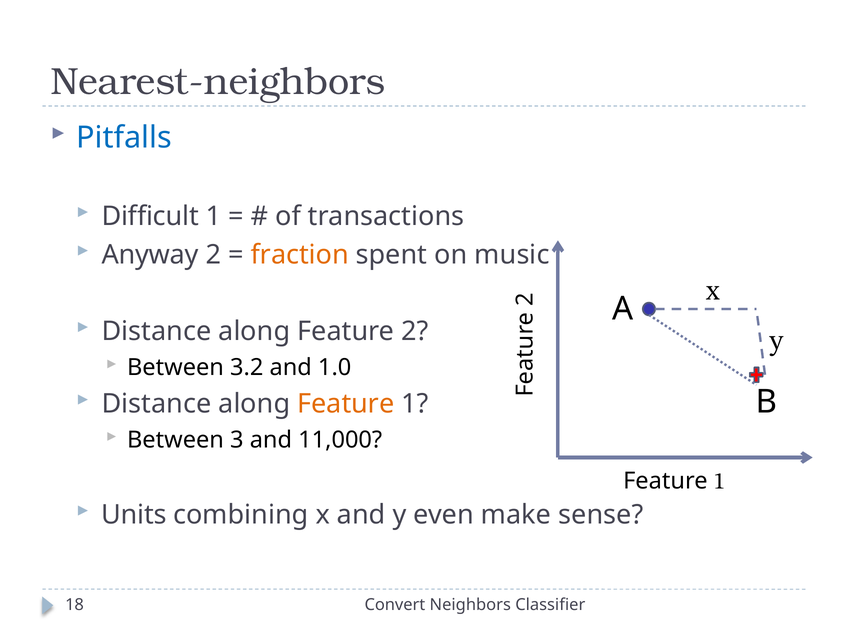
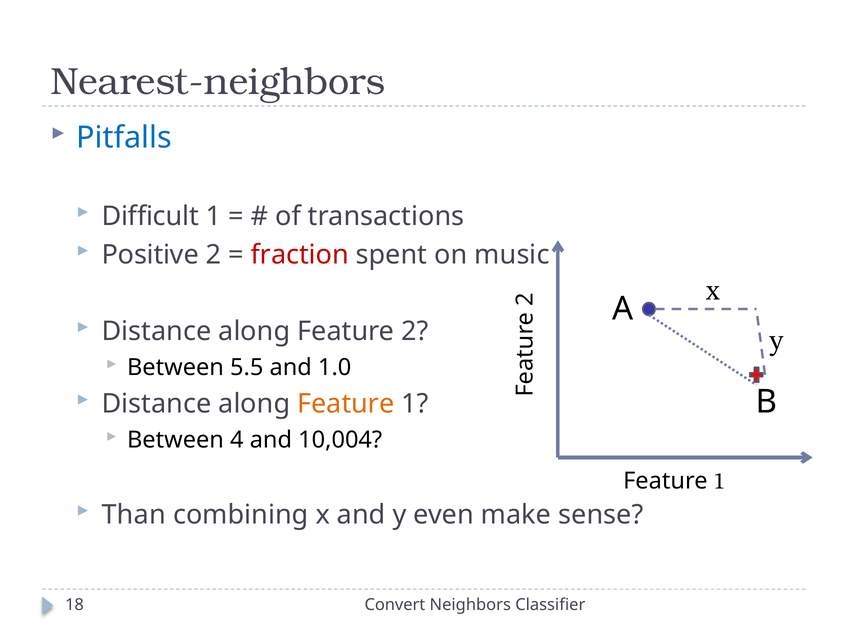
Anyway: Anyway -> Positive
fraction colour: orange -> red
3.2: 3.2 -> 5.5
3: 3 -> 4
11,000: 11,000 -> 10,004
Units: Units -> Than
